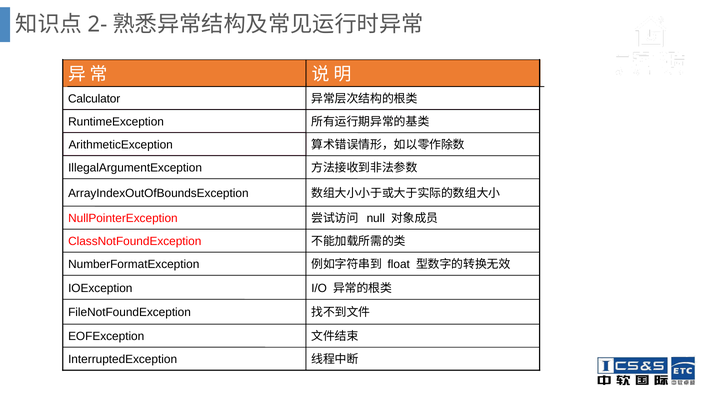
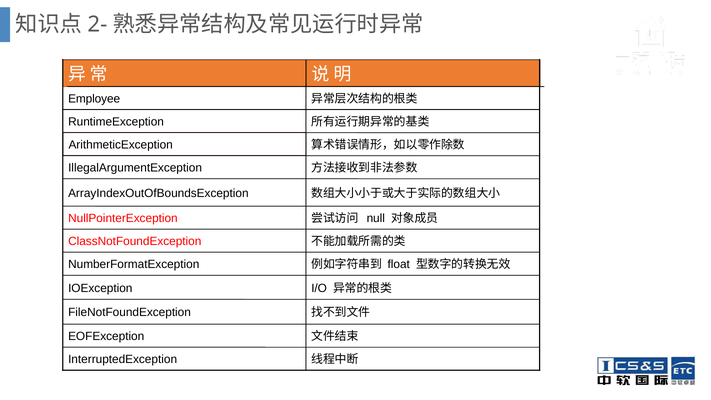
Calculator: Calculator -> Employee
